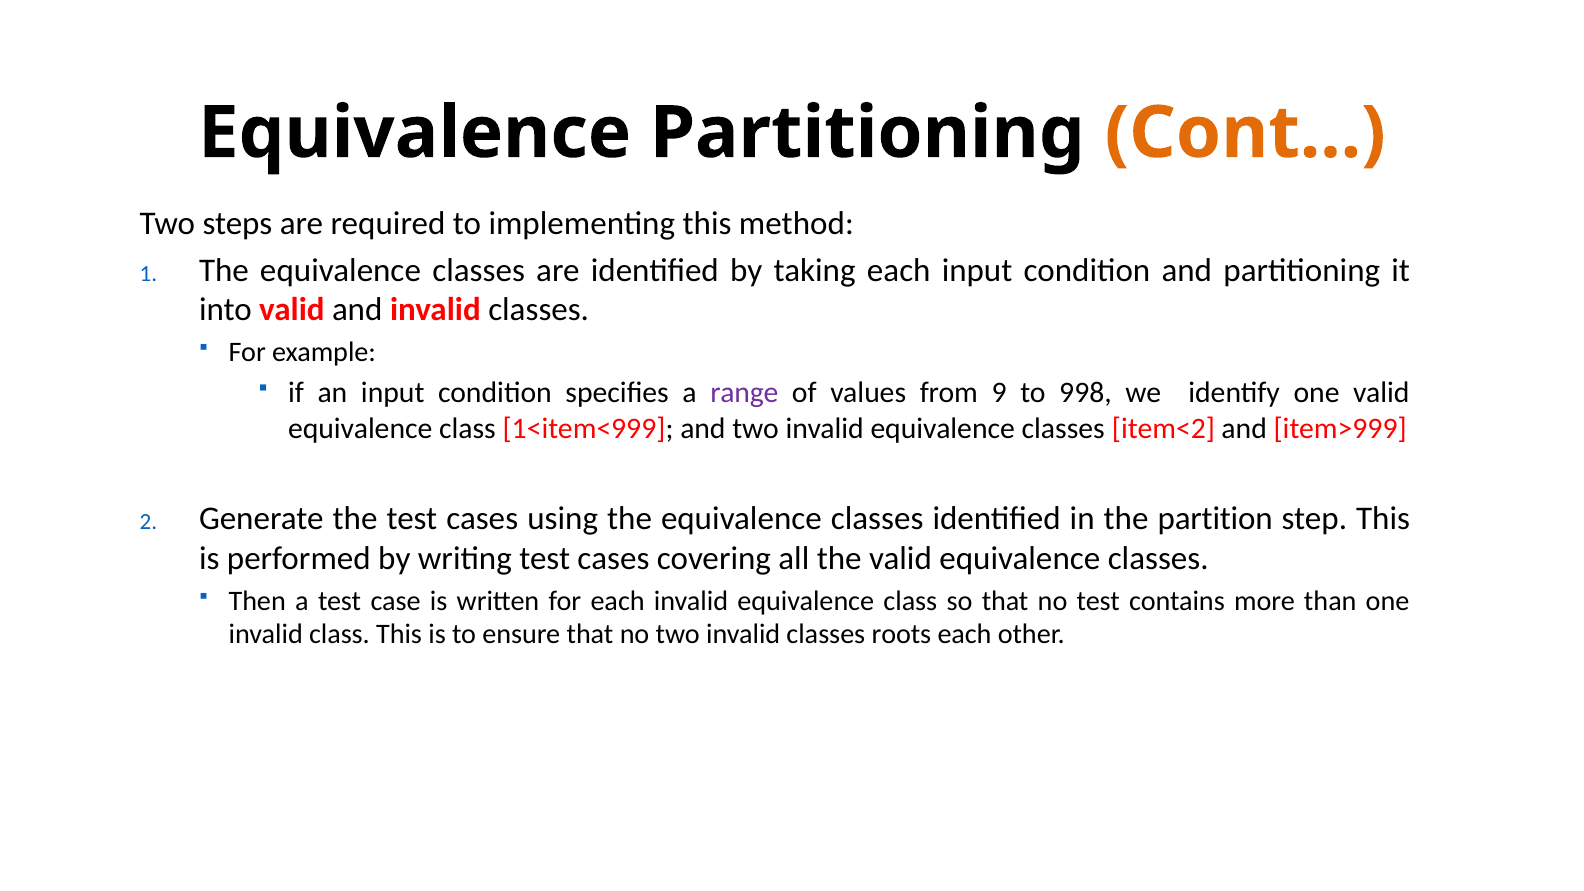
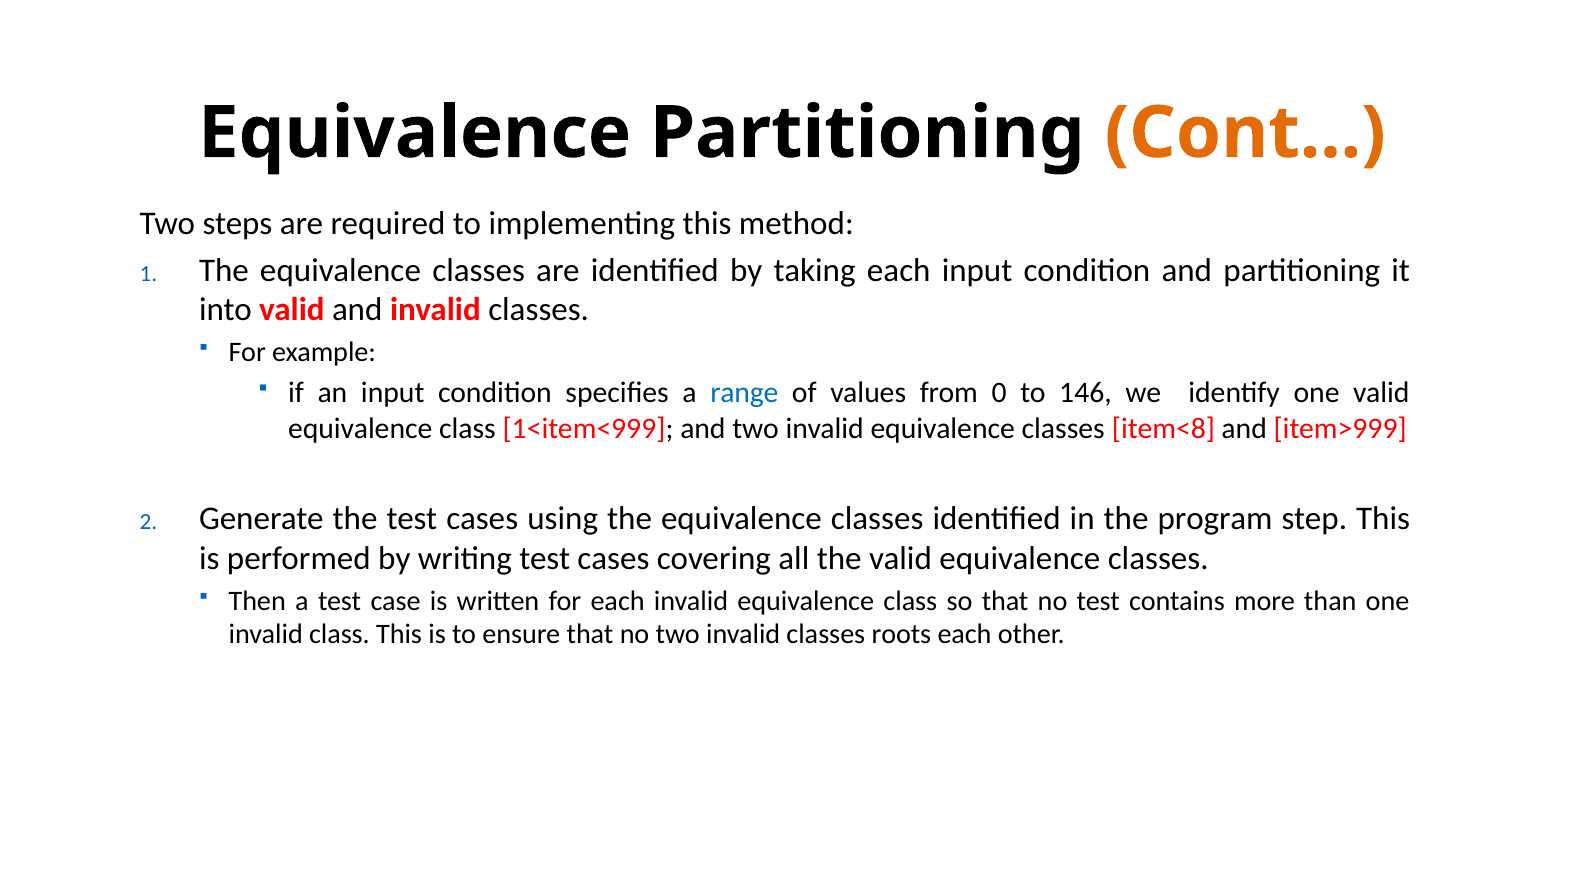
range colour: purple -> blue
9: 9 -> 0
998: 998 -> 146
item<2: item<2 -> item<8
partition: partition -> program
